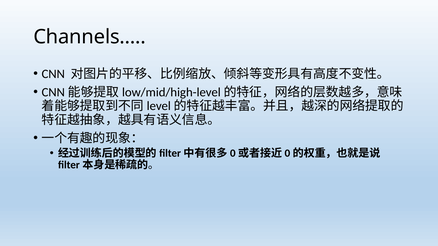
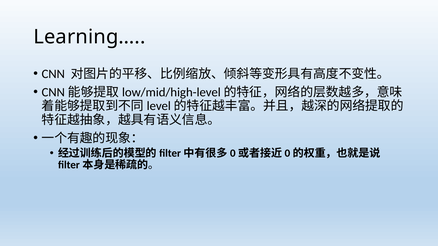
Channels…: Channels… -> Learning…
